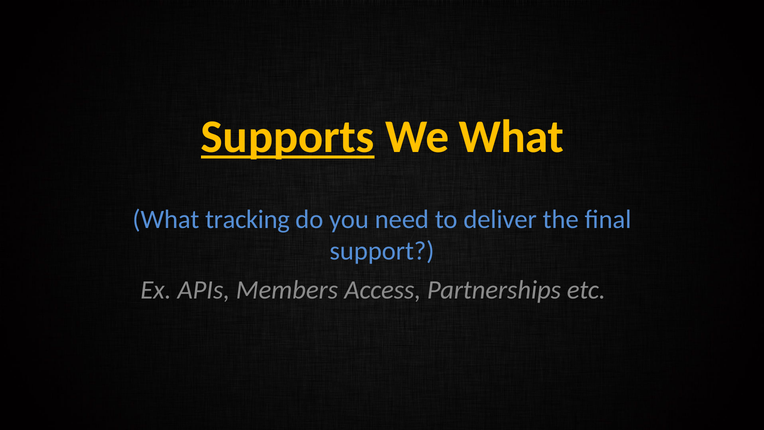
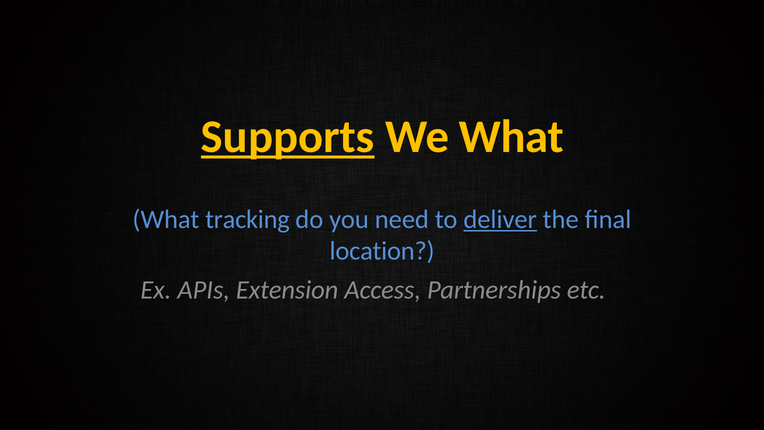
deliver underline: none -> present
support: support -> location
Members: Members -> Extension
